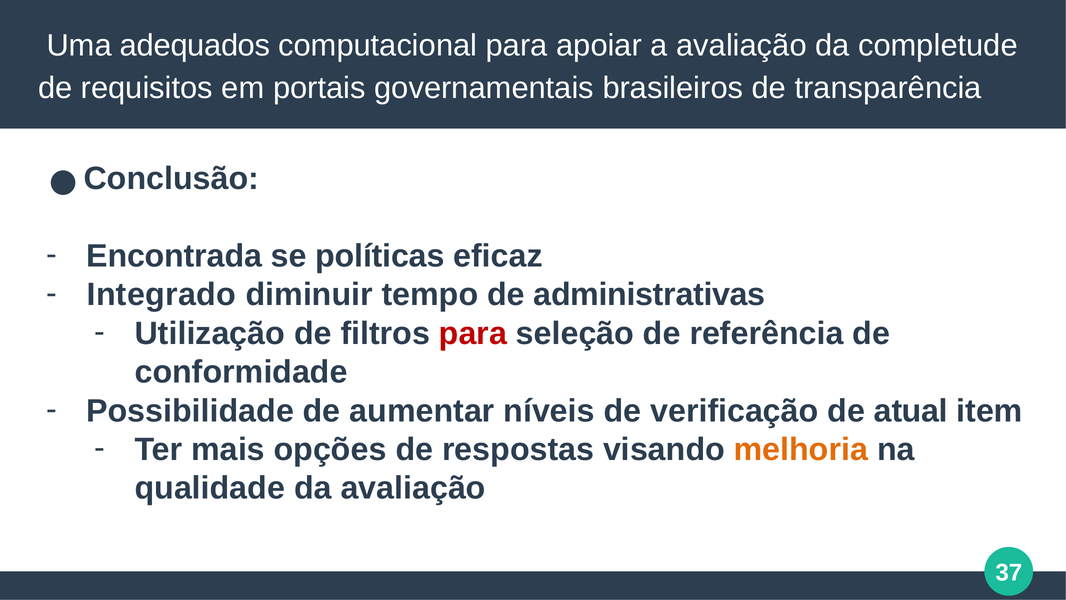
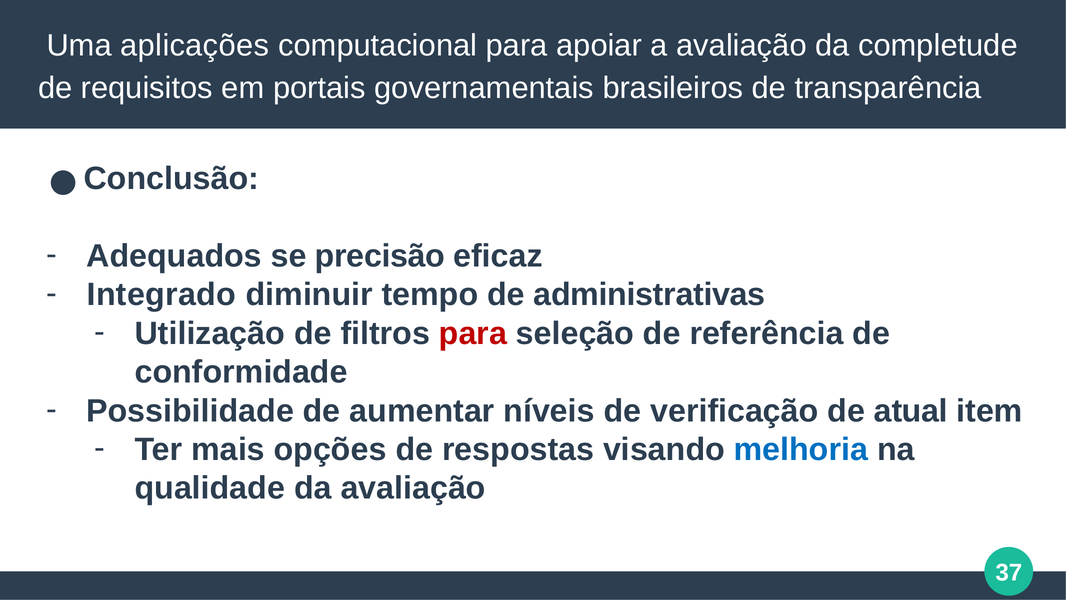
adequados: adequados -> aplicações
Encontrada: Encontrada -> Adequados
políticas: políticas -> precisão
melhoria colour: orange -> blue
